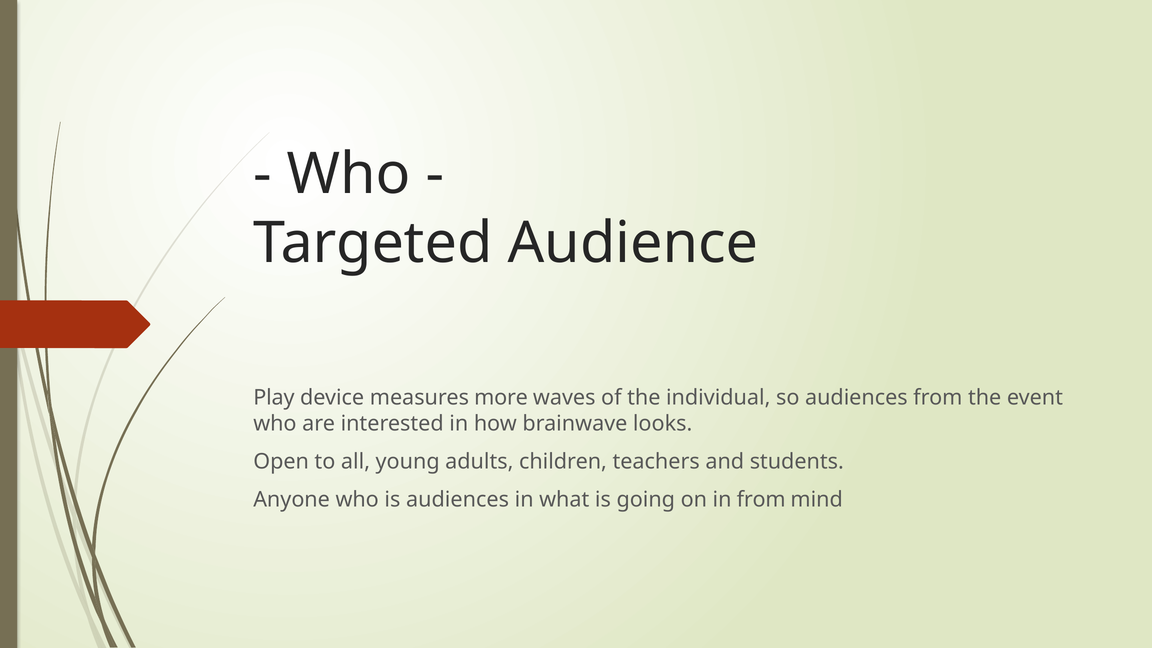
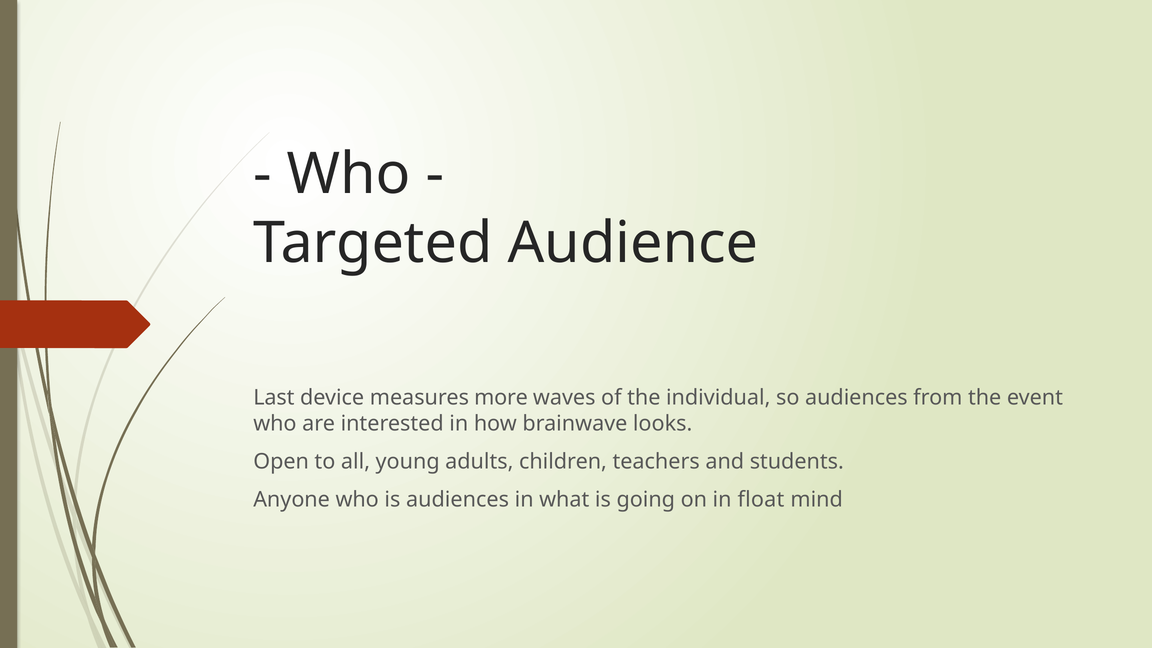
Play: Play -> Last
in from: from -> float
